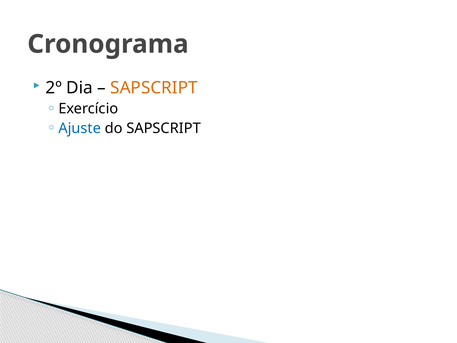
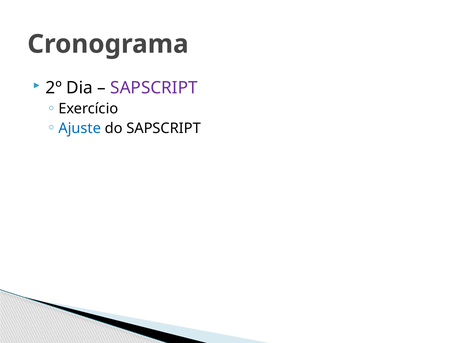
SAPSCRIPT at (154, 88) colour: orange -> purple
